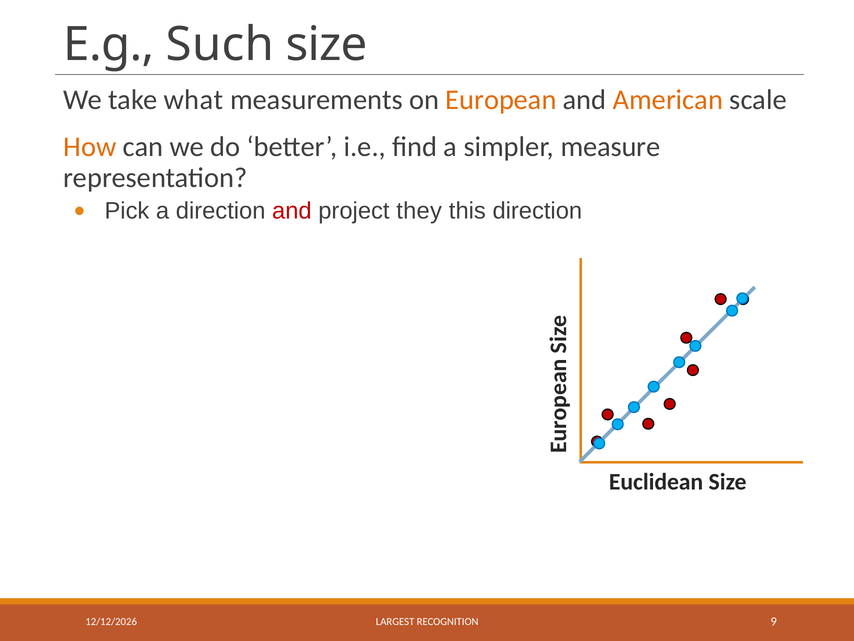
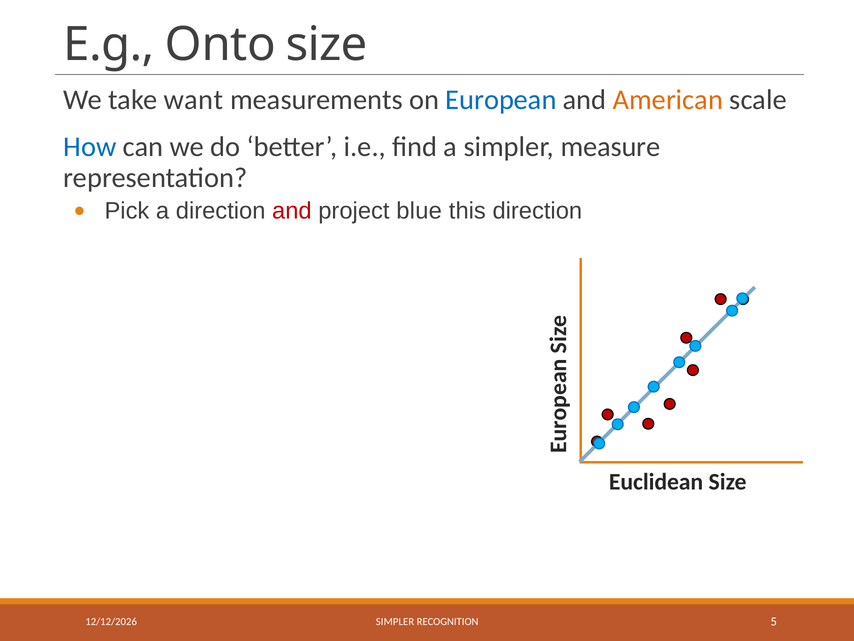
Such: Such -> Onto
what: what -> want
European colour: orange -> blue
How colour: orange -> blue
they: they -> blue
LARGEST at (395, 621): LARGEST -> SIMPLER
9: 9 -> 5
